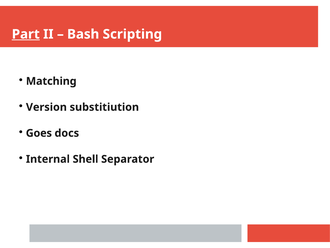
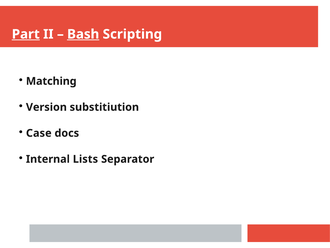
Bash underline: none -> present
Goes: Goes -> Case
Shell: Shell -> Lists
